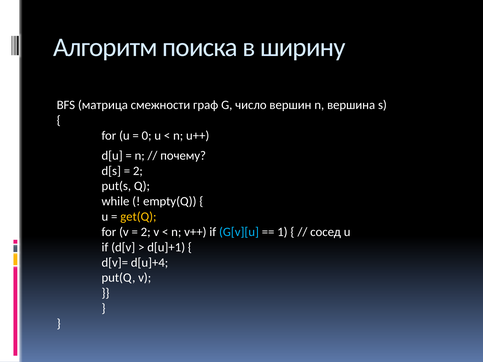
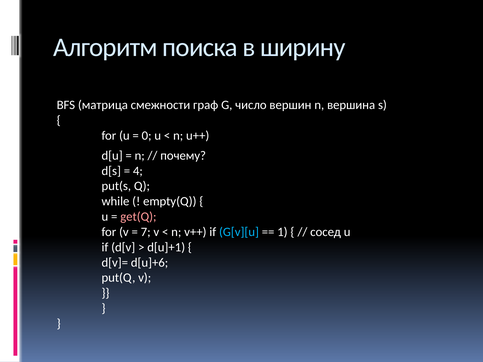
2 at (138, 171): 2 -> 4
get(Q colour: yellow -> pink
2 at (146, 232): 2 -> 7
d[u]+4: d[u]+4 -> d[u]+6
